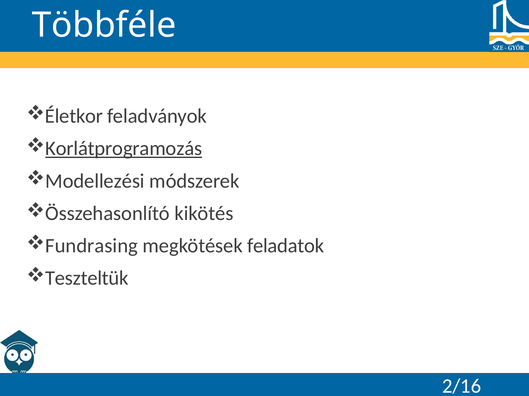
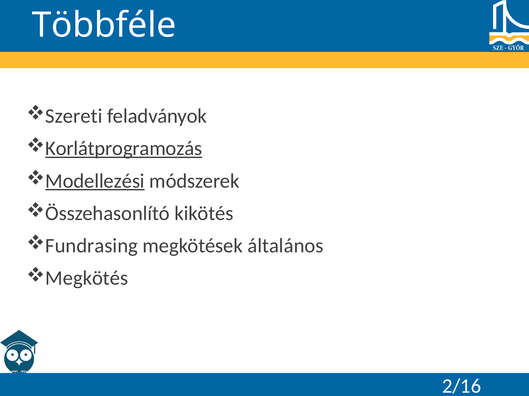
Életkor: Életkor -> Szereti
Modellezési underline: none -> present
feladatok: feladatok -> általános
Teszteltük: Teszteltük -> Megkötés
